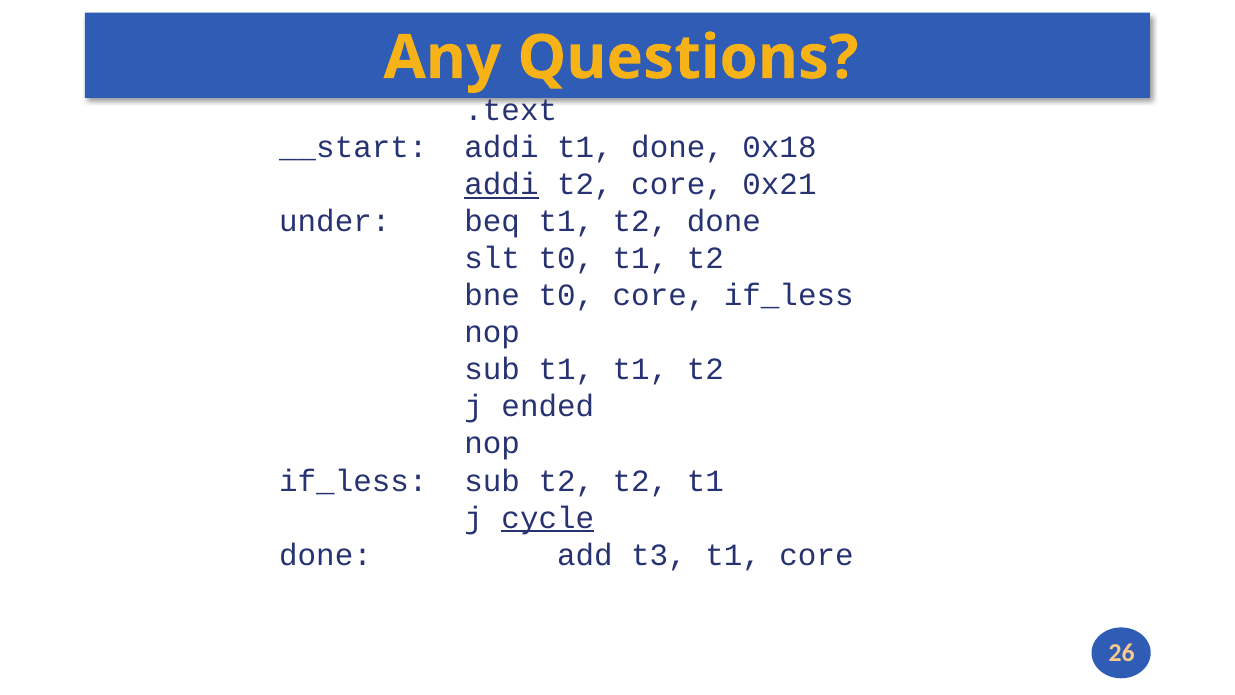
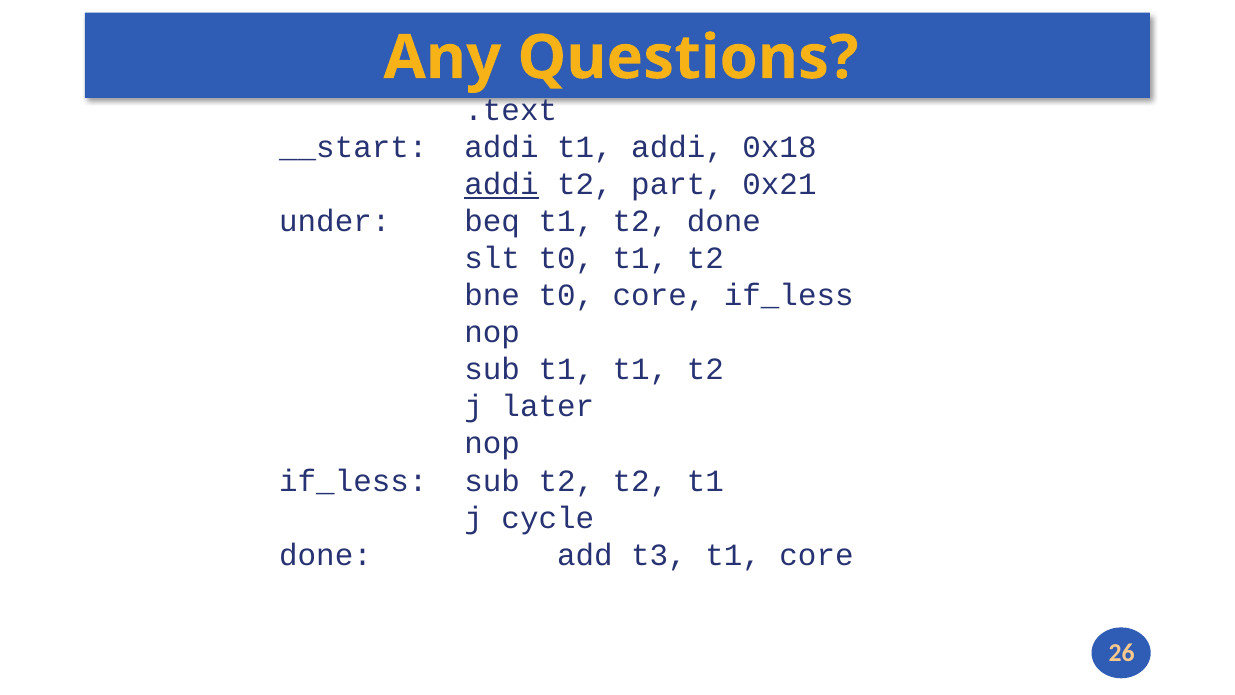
t1 done: done -> addi
t2 core: core -> part
ended: ended -> later
cycle underline: present -> none
